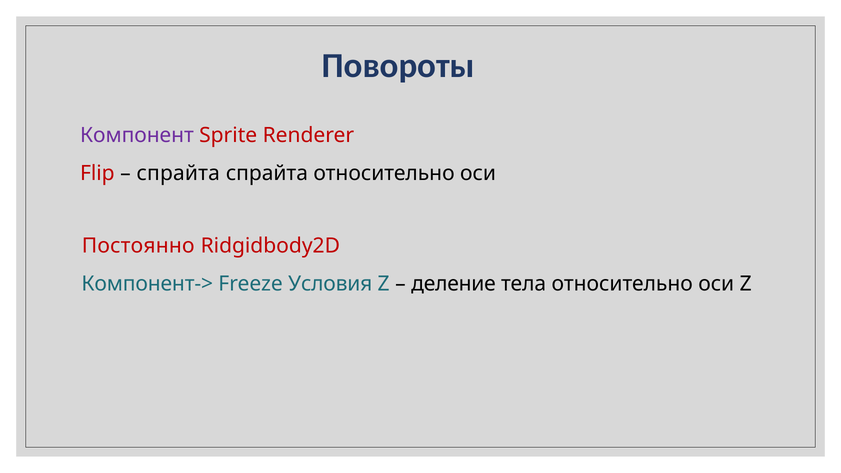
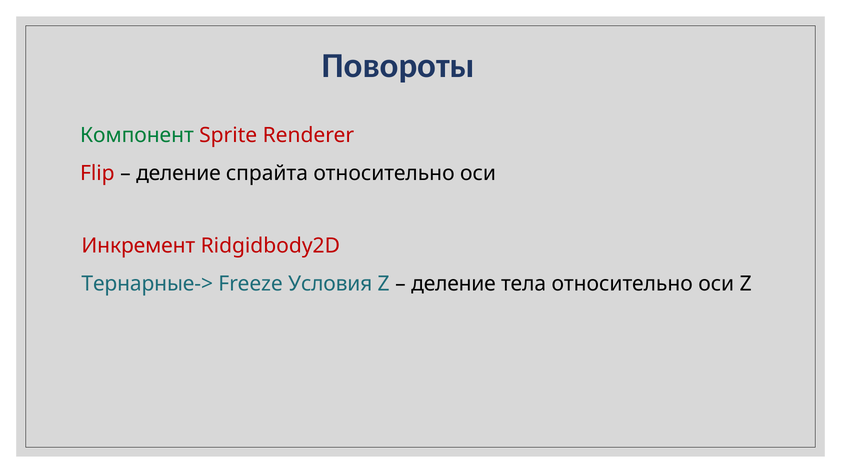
Компонент colour: purple -> green
спрайта at (178, 173): спрайта -> деление
Постоянно: Постоянно -> Инкремент
Компонент->: Компонент-> -> Тернарные->
